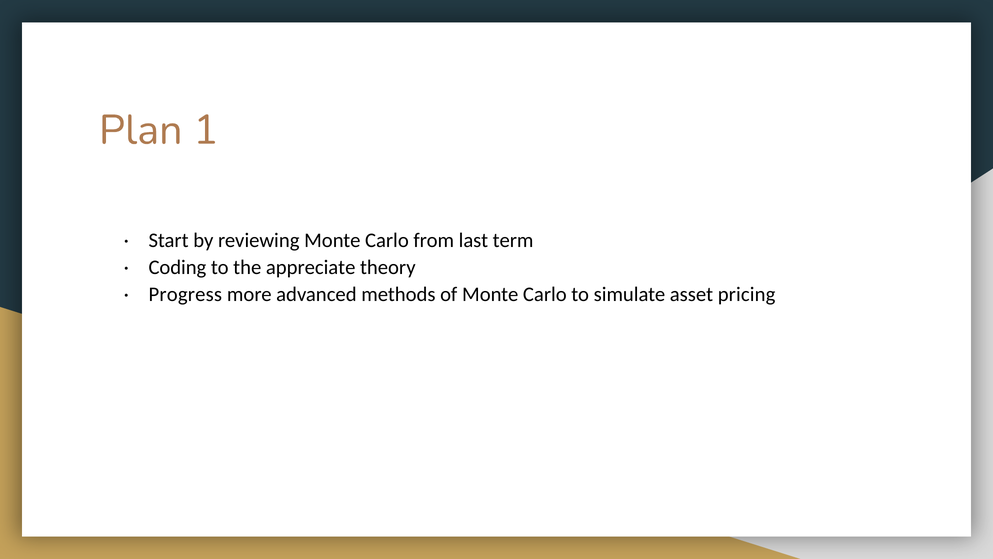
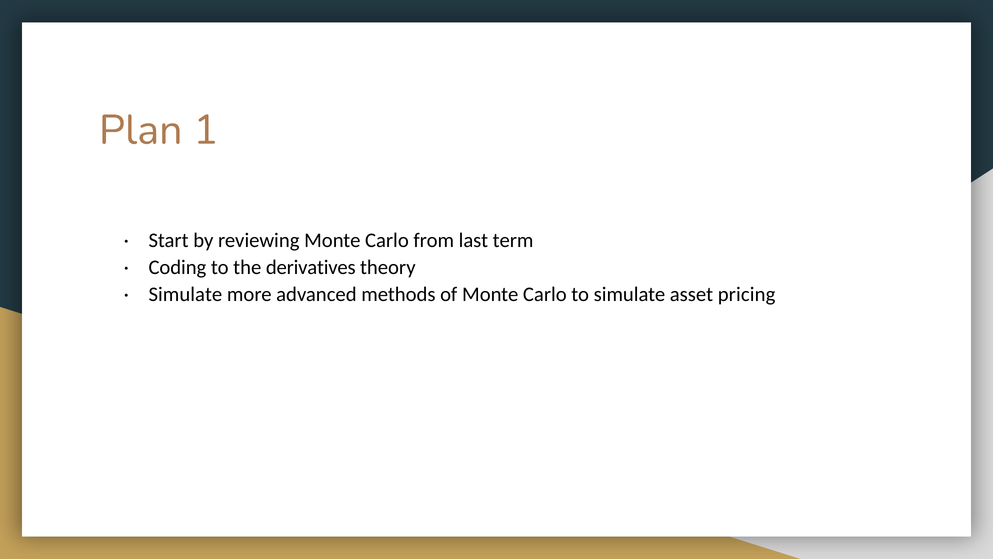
appreciate: appreciate -> derivatives
Progress at (185, 294): Progress -> Simulate
